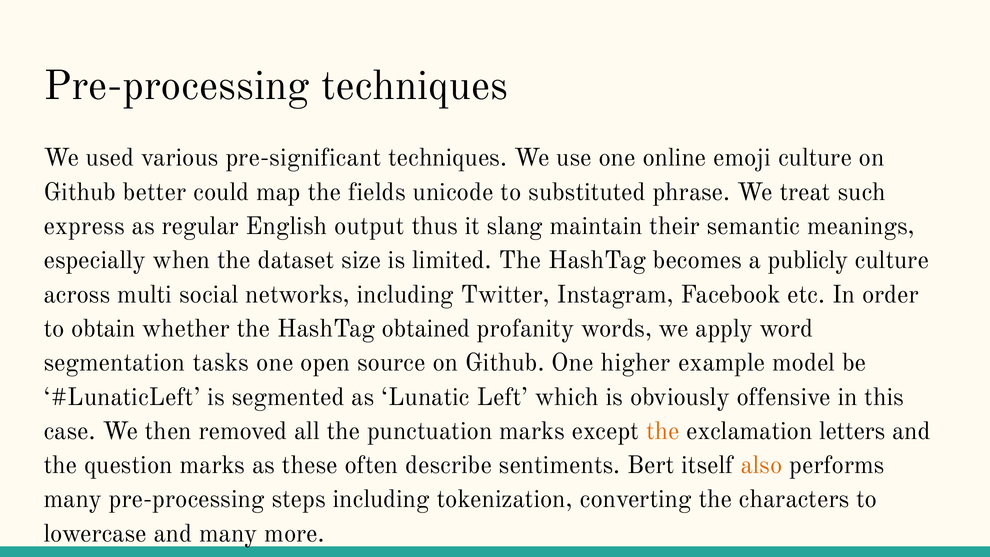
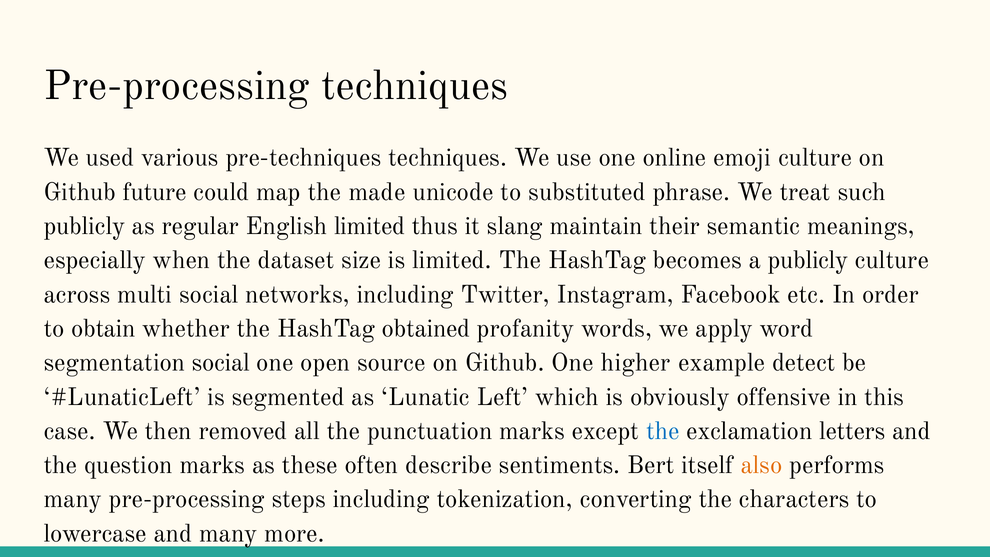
pre-significant: pre-significant -> pre-techniques
better: better -> future
fields: fields -> made
express at (84, 226): express -> publicly
English output: output -> limited
segmentation tasks: tasks -> social
model: model -> detect
the at (663, 431) colour: orange -> blue
